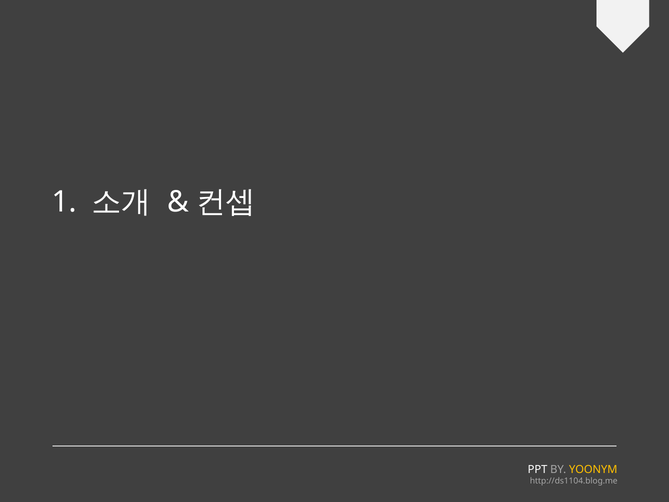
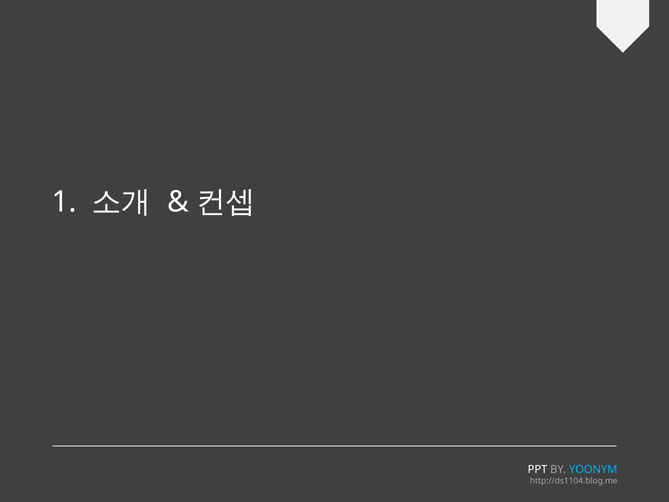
YOONYM colour: yellow -> light blue
